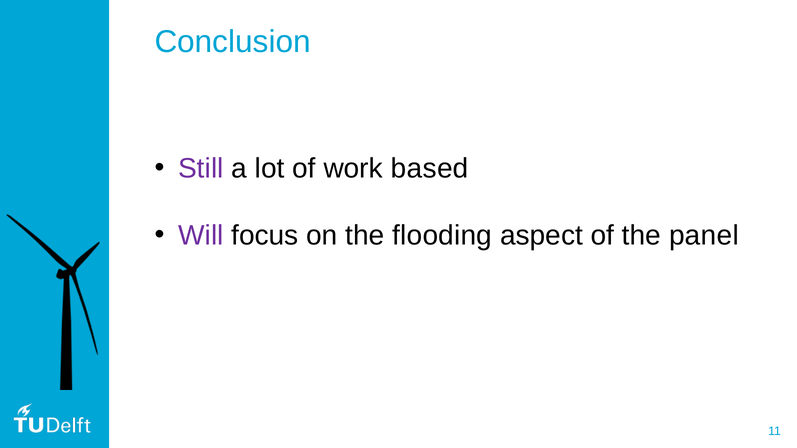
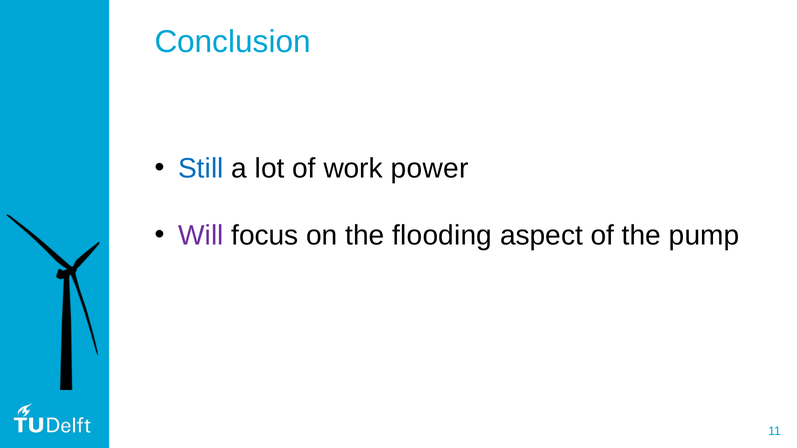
Still colour: purple -> blue
based: based -> power
panel: panel -> pump
